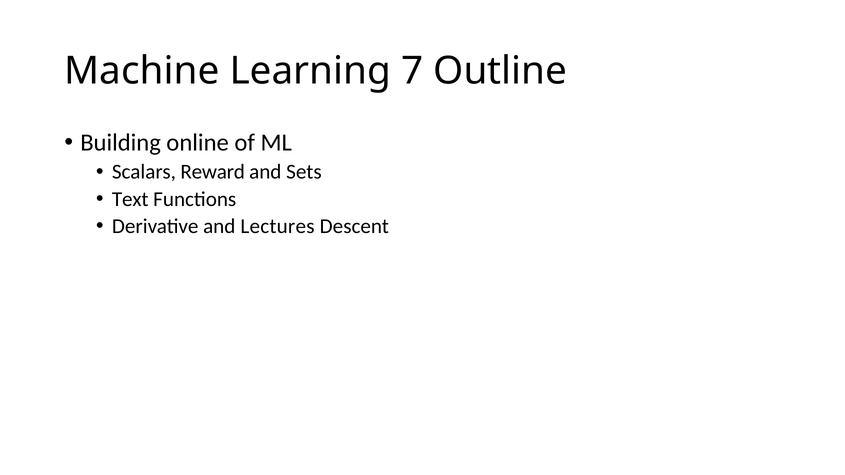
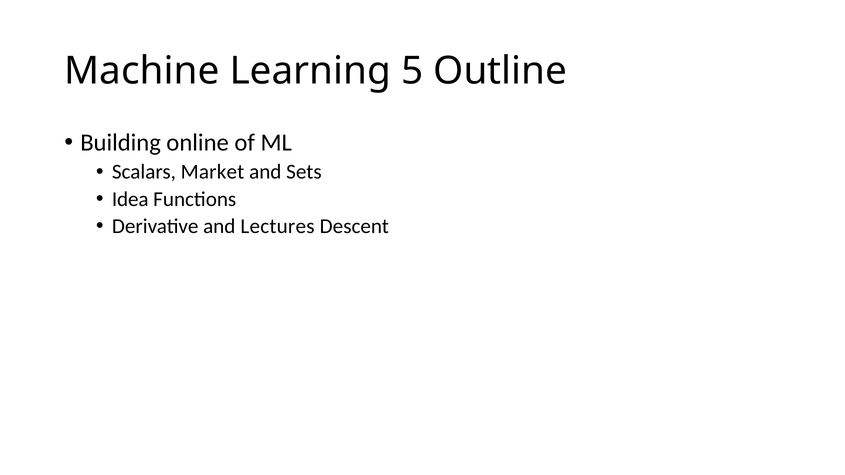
7: 7 -> 5
Reward: Reward -> Market
Text: Text -> Idea
